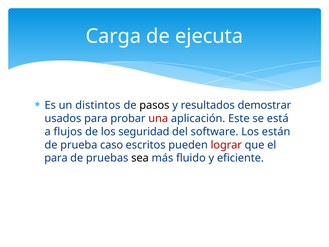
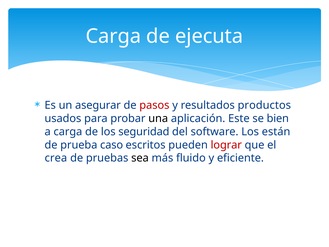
distintos: distintos -> asegurar
pasos colour: black -> red
demostrar: demostrar -> productos
una colour: red -> black
está: está -> bien
a flujos: flujos -> carga
para at (56, 158): para -> crea
